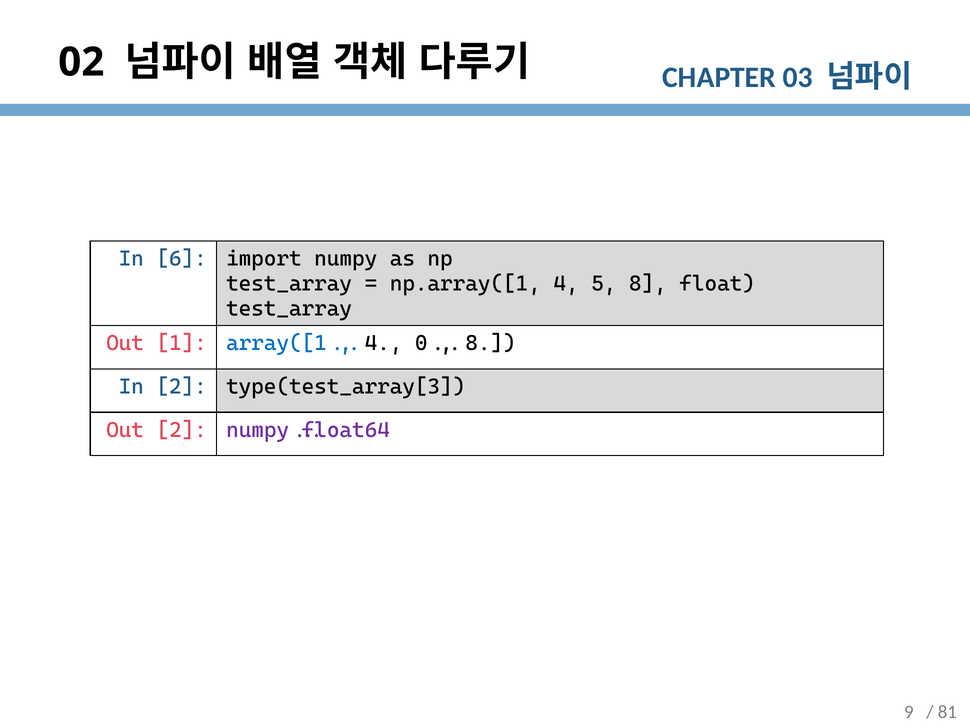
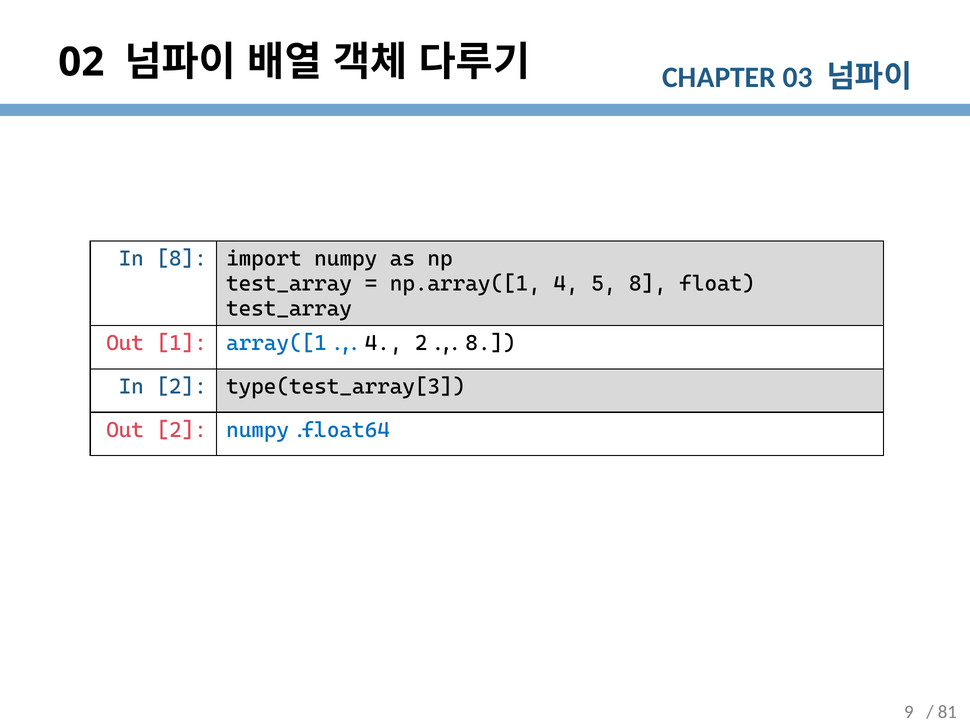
In 6: 6 -> 8
4 0: 0 -> 2
numpy.float64 colour: purple -> blue
